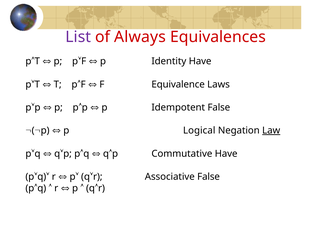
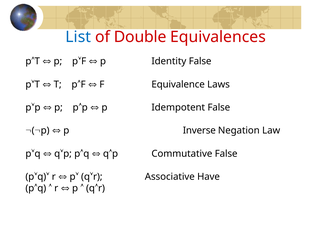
List colour: purple -> blue
Always: Always -> Double
Identity Have: Have -> False
Logical: Logical -> Inverse
Law underline: present -> none
Commutative Have: Have -> False
Associative False: False -> Have
